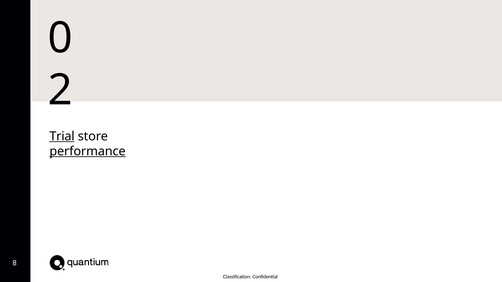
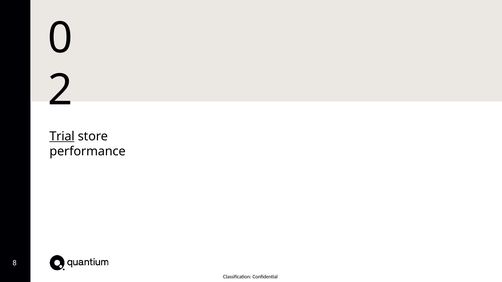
performance underline: present -> none
